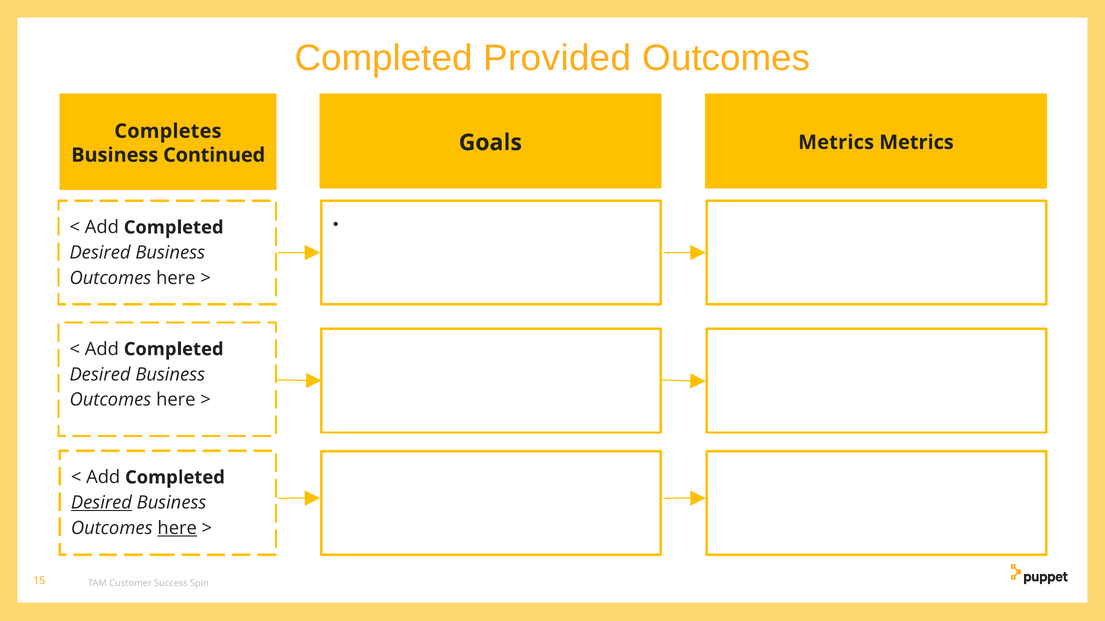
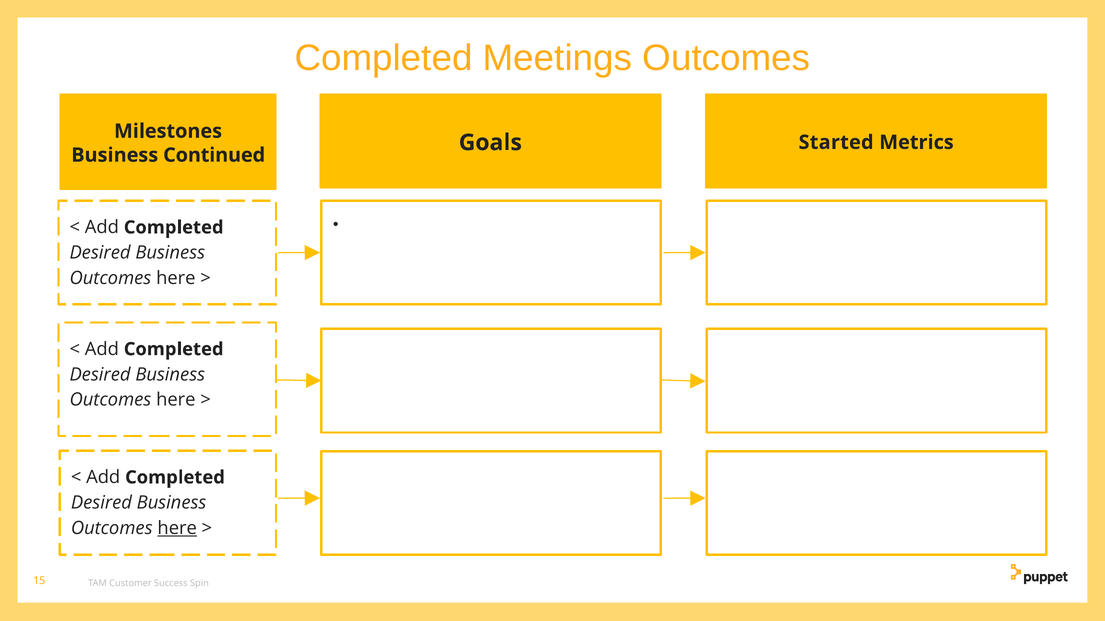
Provided: Provided -> Meetings
Completes: Completes -> Milestones
Goals Metrics: Metrics -> Started
Desired at (101, 503) underline: present -> none
